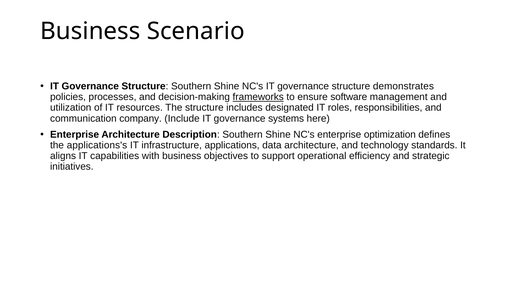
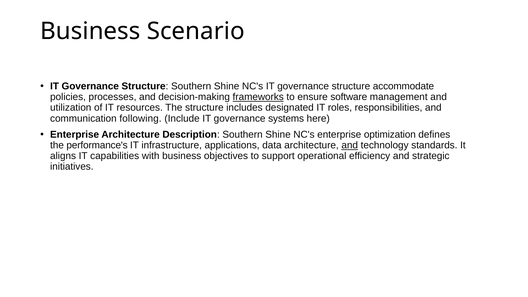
demonstrates: demonstrates -> accommodate
company: company -> following
applications's: applications's -> performance's
and at (350, 145) underline: none -> present
